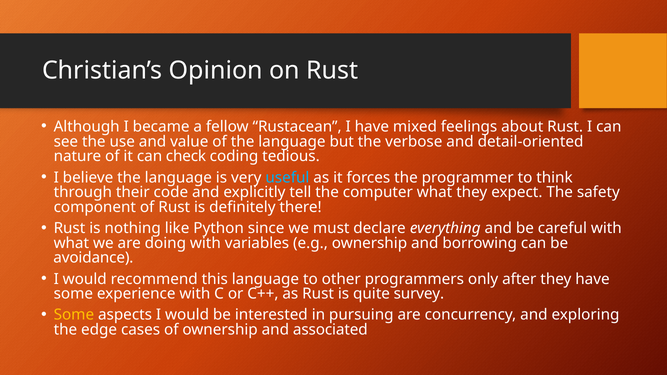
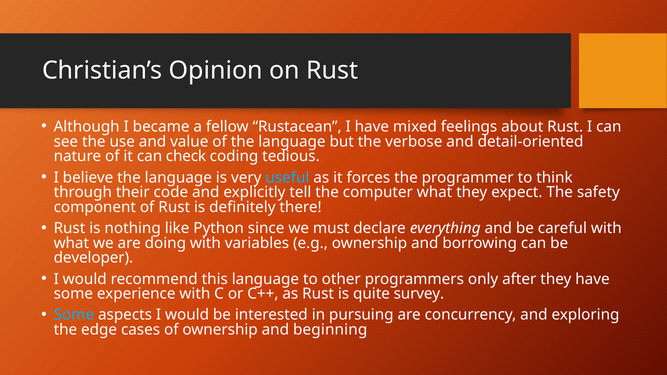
avoidance: avoidance -> developer
Some at (74, 315) colour: yellow -> light blue
associated: associated -> beginning
